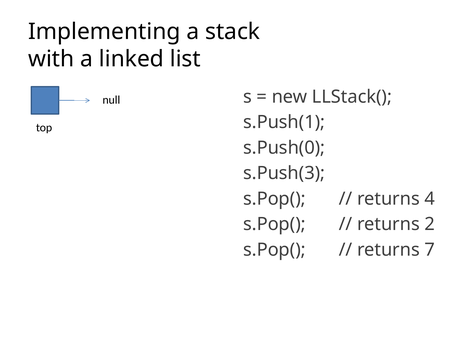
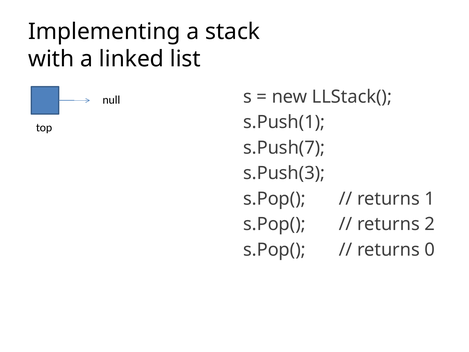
s.Push(0: s.Push(0 -> s.Push(7
4: 4 -> 1
7: 7 -> 0
